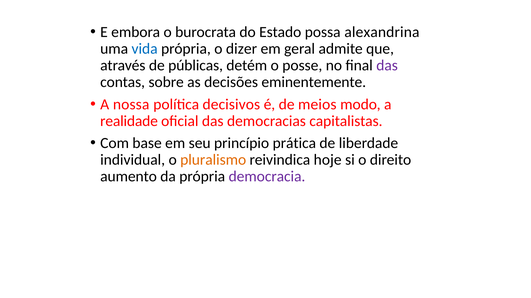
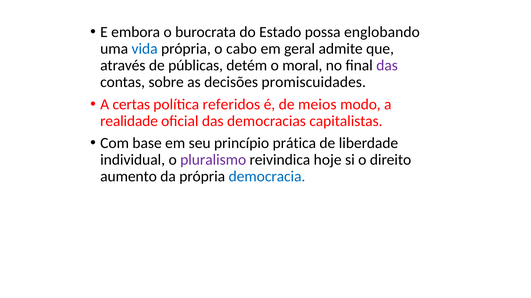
alexandrina: alexandrina -> englobando
dizer: dizer -> cabo
posse: posse -> moral
eminentemente: eminentemente -> promiscuidades
nossa: nossa -> certas
decisivos: decisivos -> referidos
pluralismo colour: orange -> purple
democracia colour: purple -> blue
